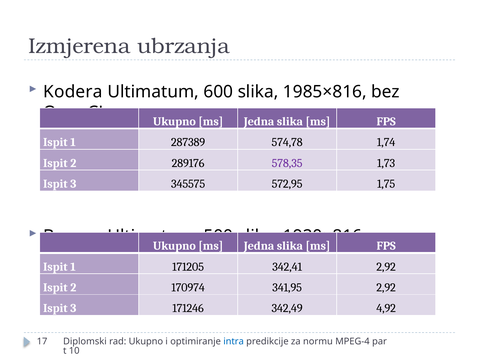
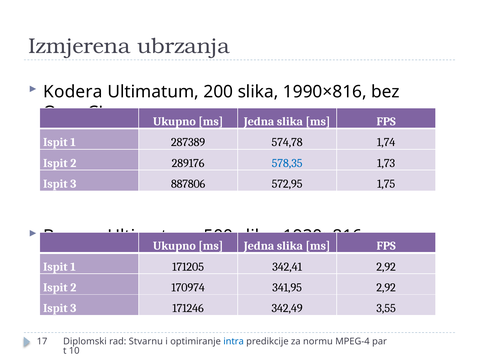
600: 600 -> 200
1985×816: 1985×816 -> 1990×816
578,35 colour: purple -> blue
345575: 345575 -> 887806
4,92: 4,92 -> 3,55
rad Ukupno: Ukupno -> Stvarnu
